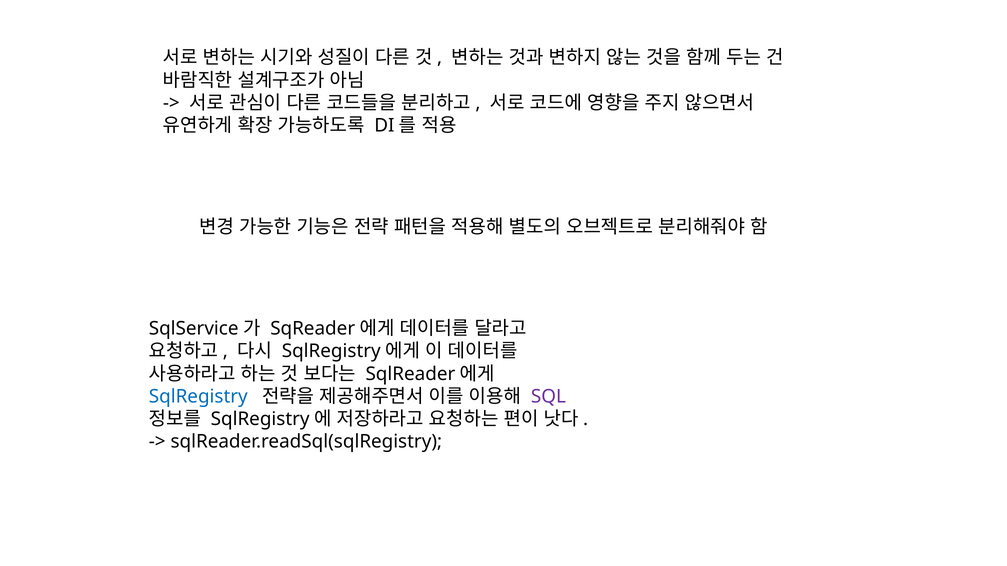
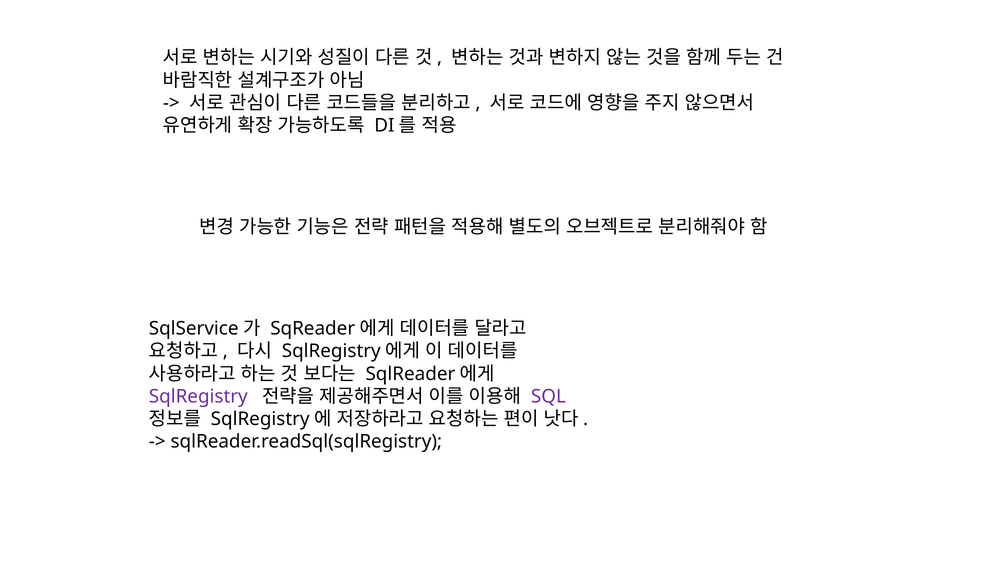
SqlRegistry colour: blue -> purple
